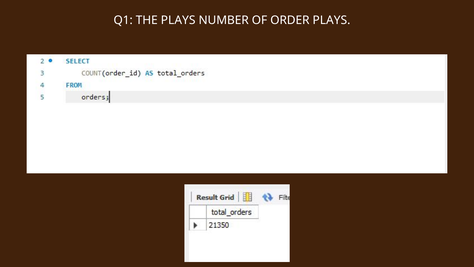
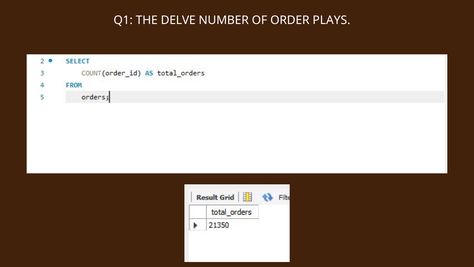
THE PLAYS: PLAYS -> DELVE
